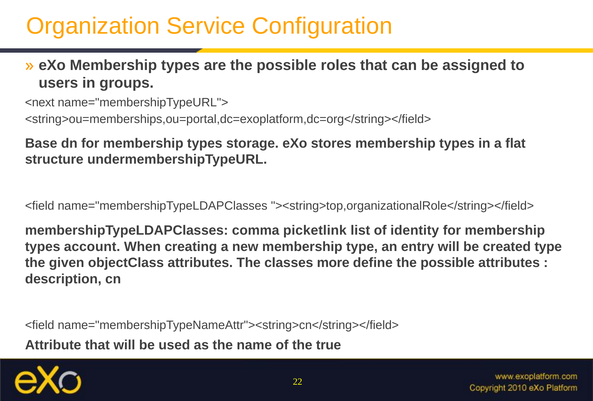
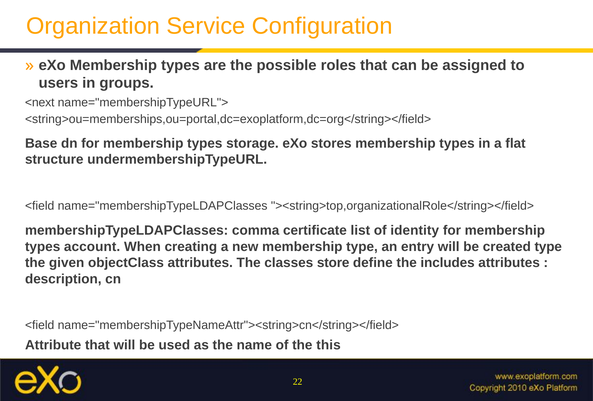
picketlink: picketlink -> certificate
more: more -> store
define the possible: possible -> includes
true: true -> this
